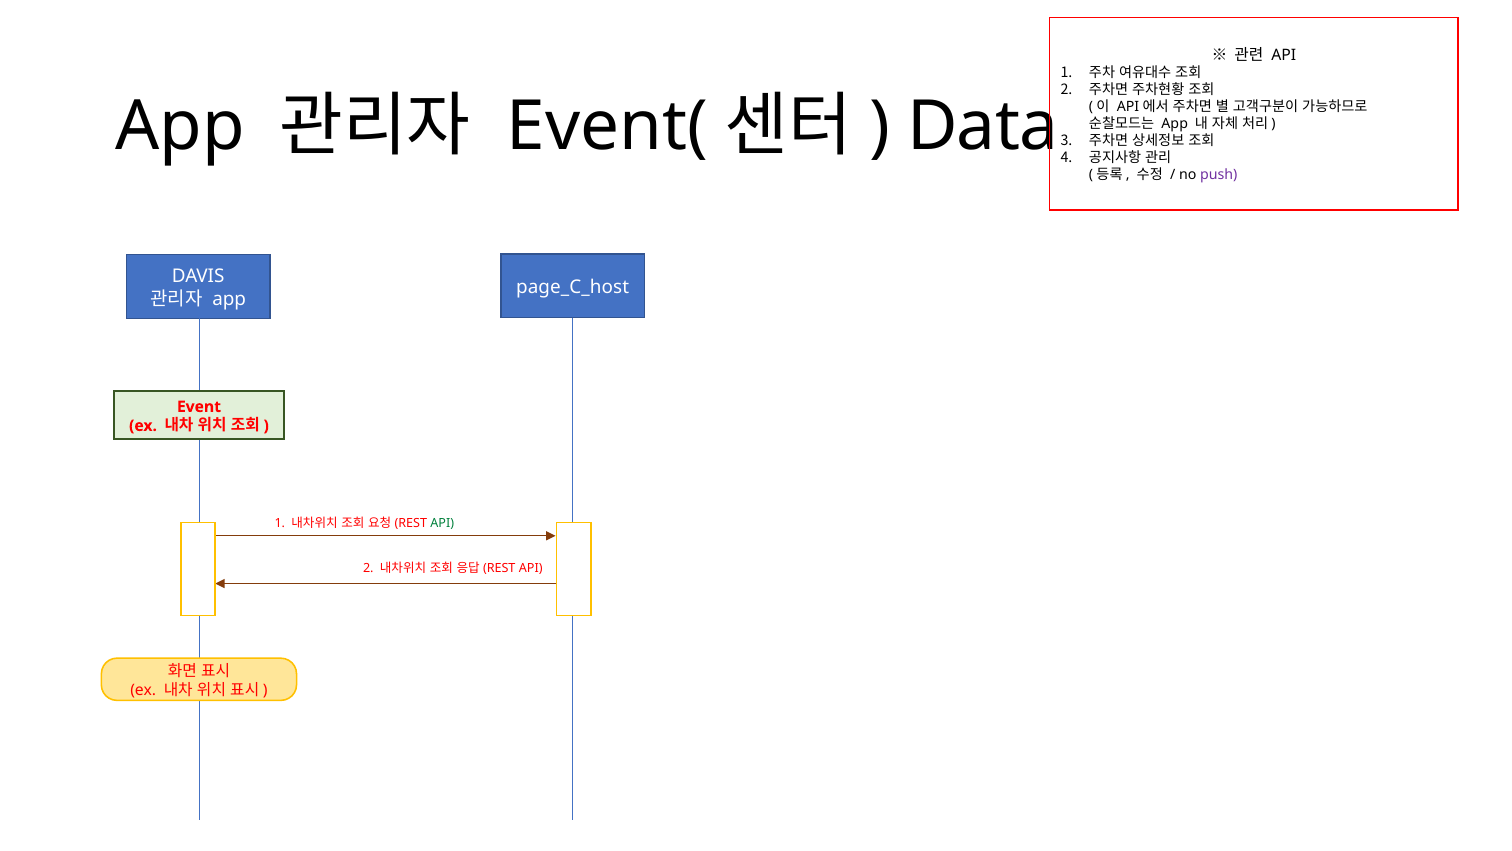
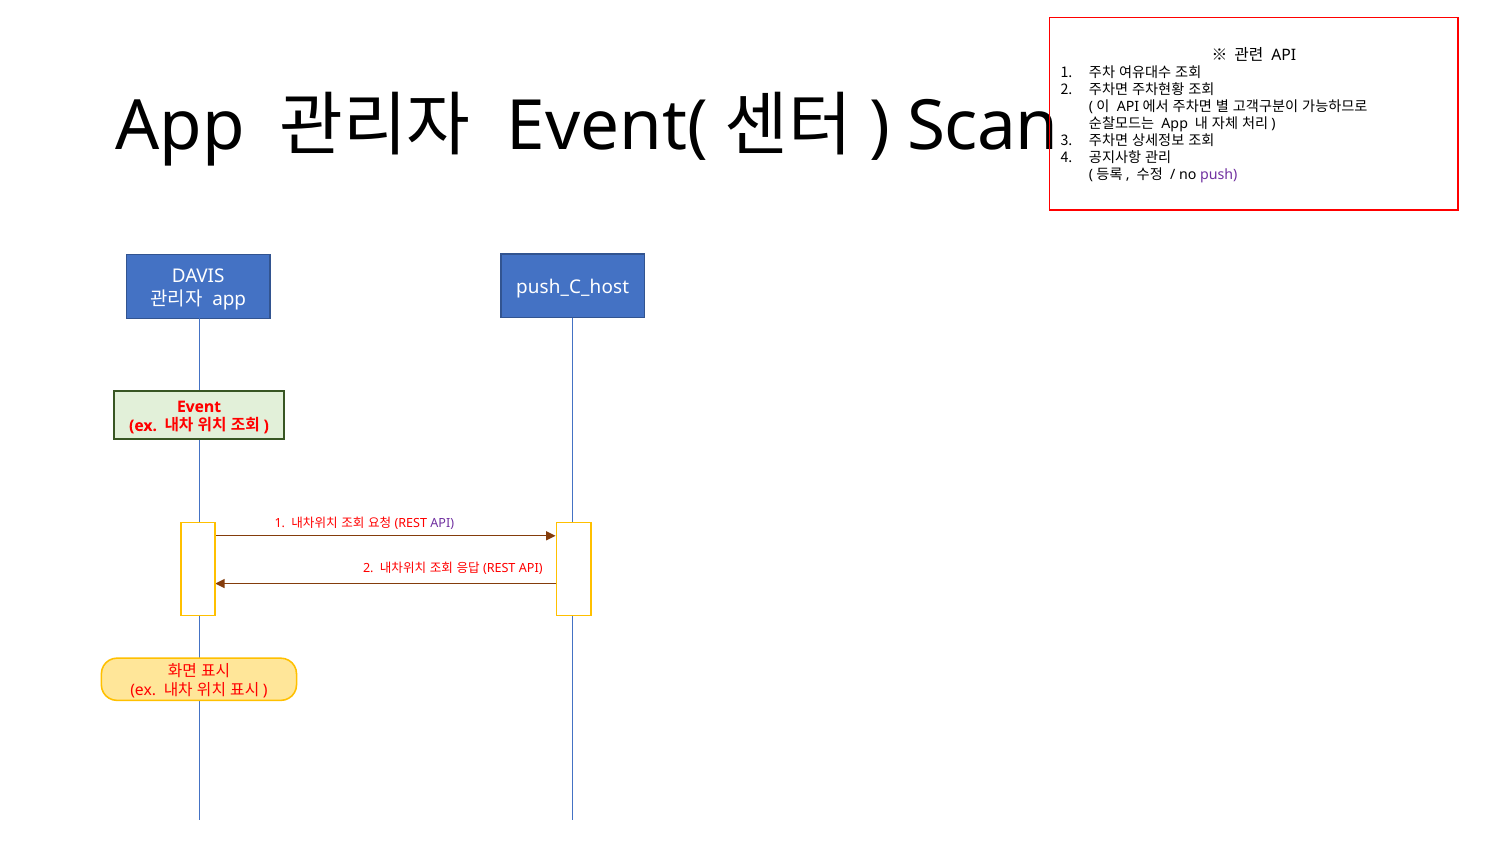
Data: Data -> Scan
page_C_host: page_C_host -> push_C_host
API at (442, 523) colour: green -> purple
